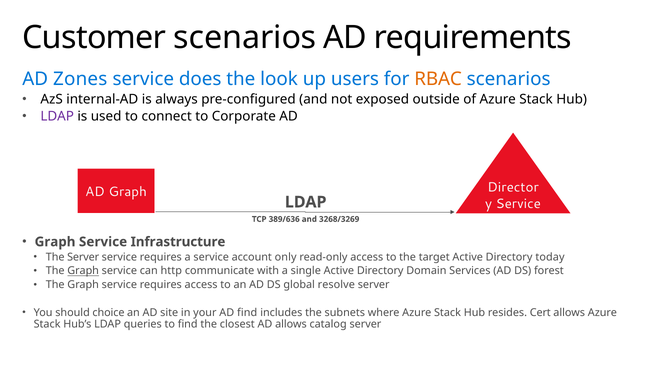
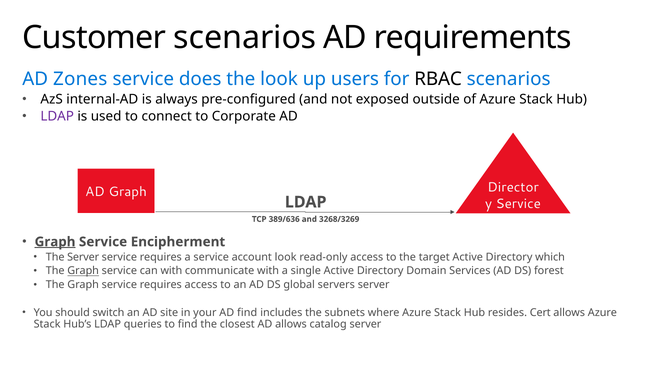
RBAC colour: orange -> black
Graph at (55, 242) underline: none -> present
Infrastructure: Infrastructure -> Encipherment
account only: only -> look
today: today -> which
can http: http -> with
resolve: resolve -> servers
choice: choice -> switch
